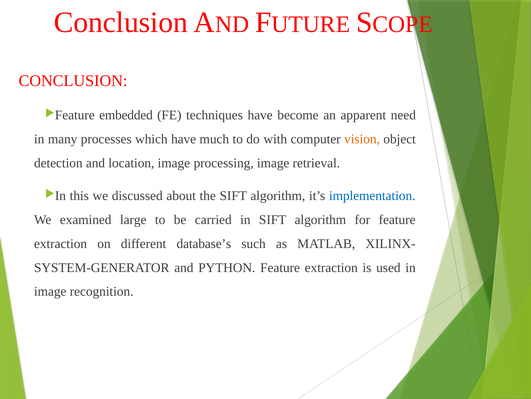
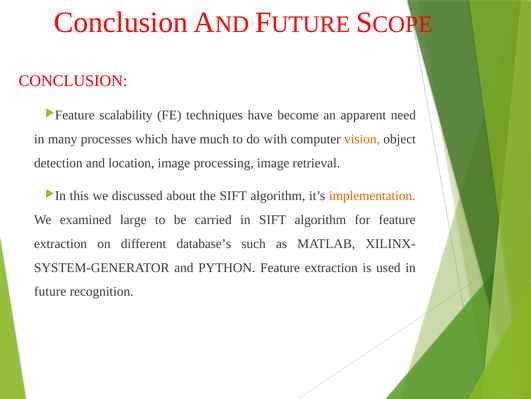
embedded: embedded -> scalability
implementation colour: blue -> orange
image at (50, 291): image -> future
